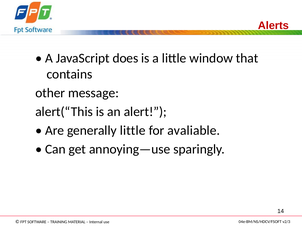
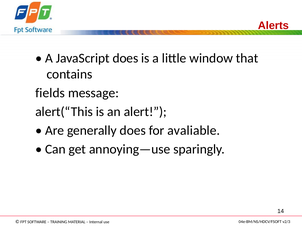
other: other -> fields
generally little: little -> does
